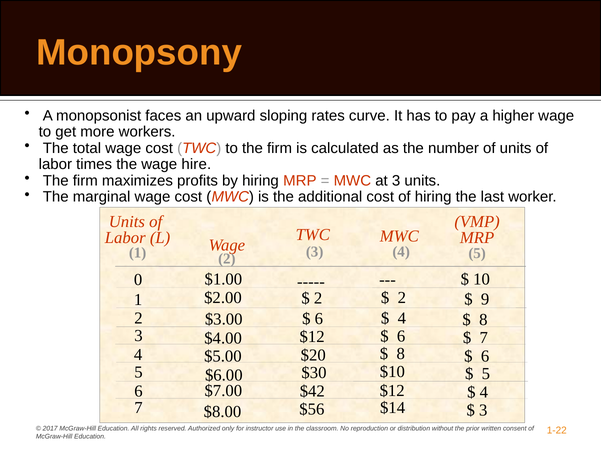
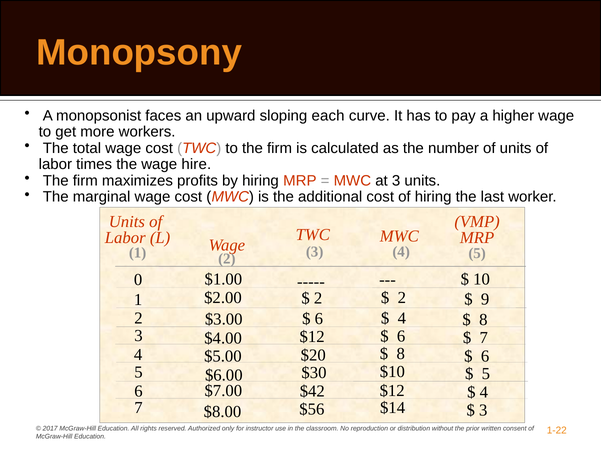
rates: rates -> each
